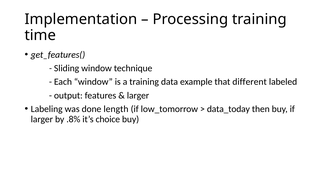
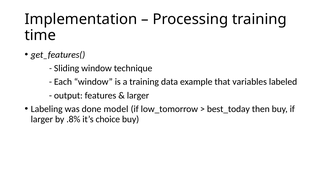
different: different -> variables
length: length -> model
data_today: data_today -> best_today
